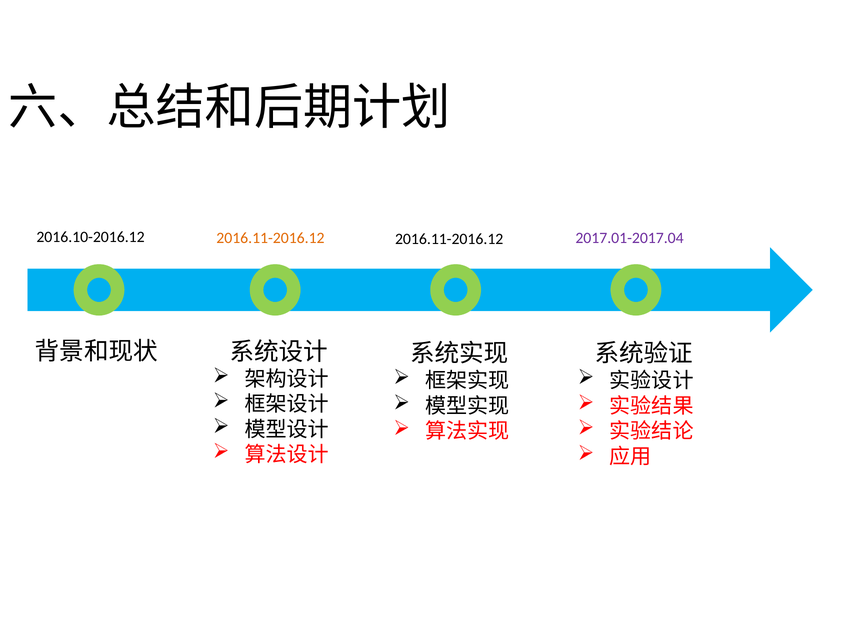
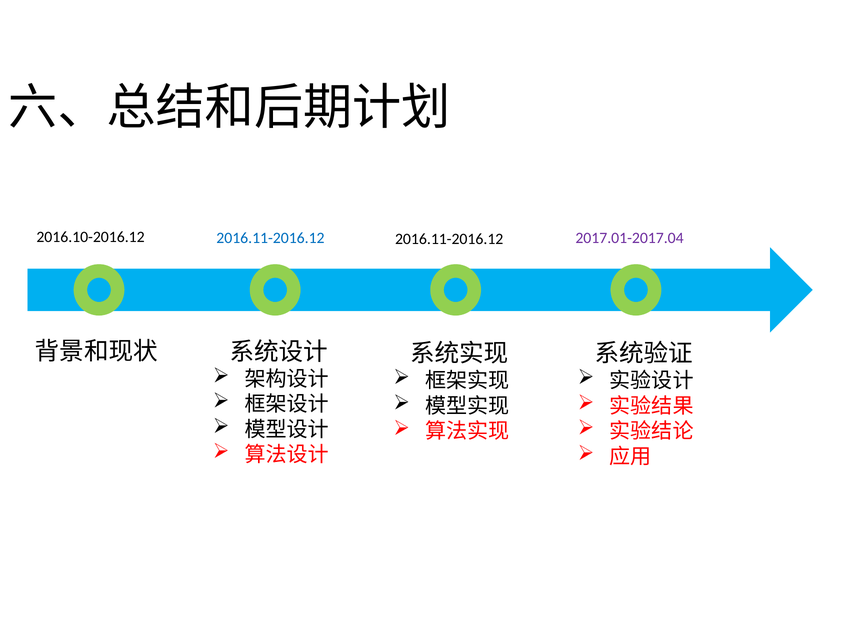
2016.11-2016.12 at (270, 238) colour: orange -> blue
